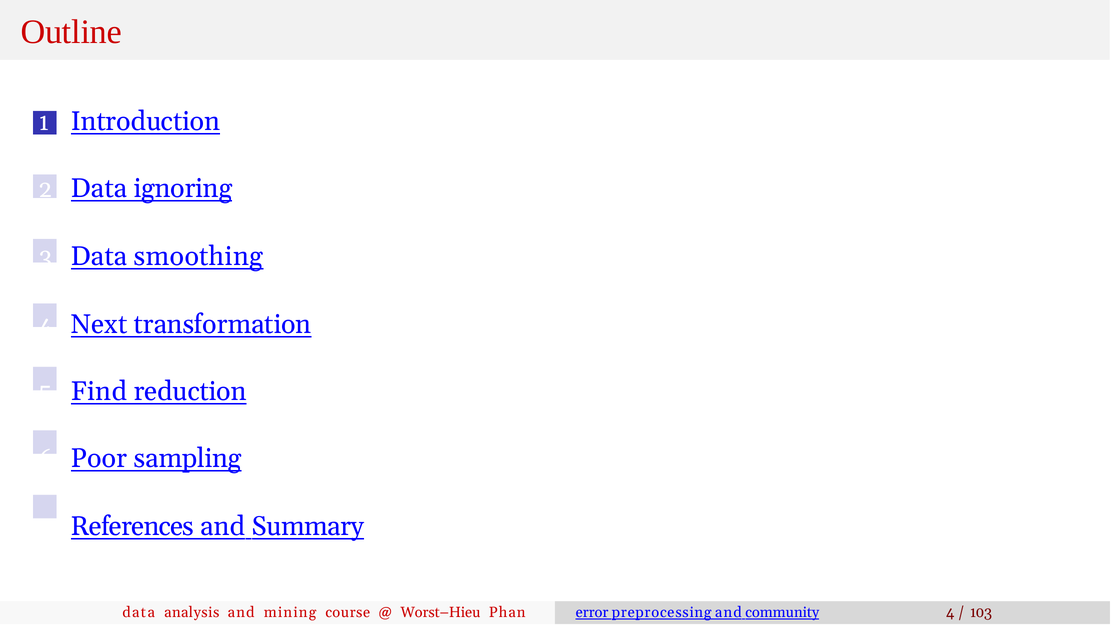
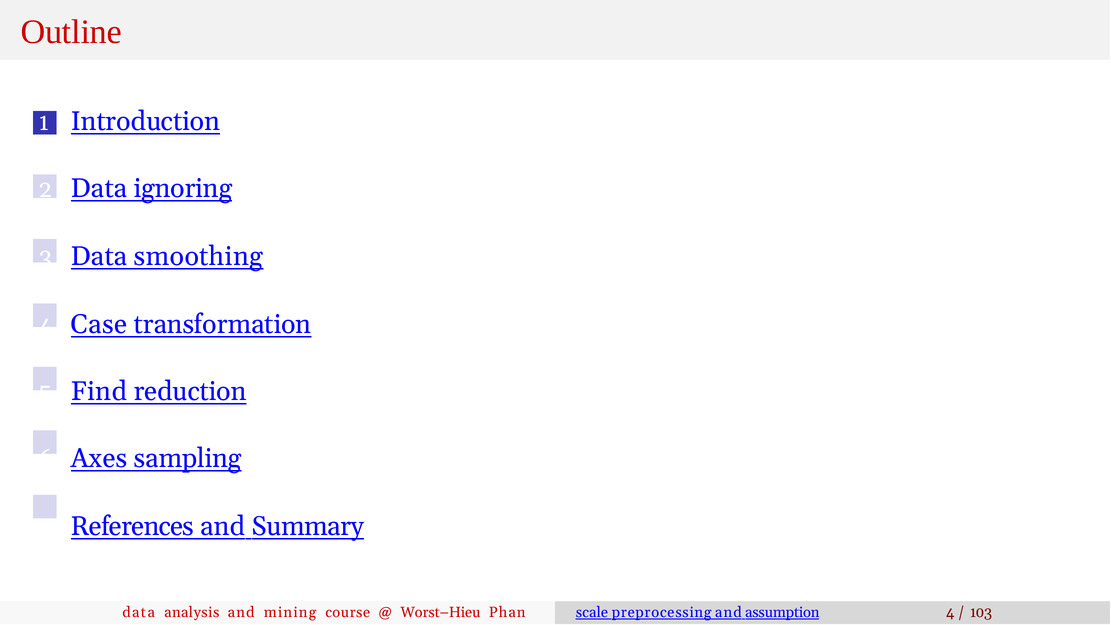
Next: Next -> Case
Poor: Poor -> Axes
error: error -> scale
community: community -> assumption
